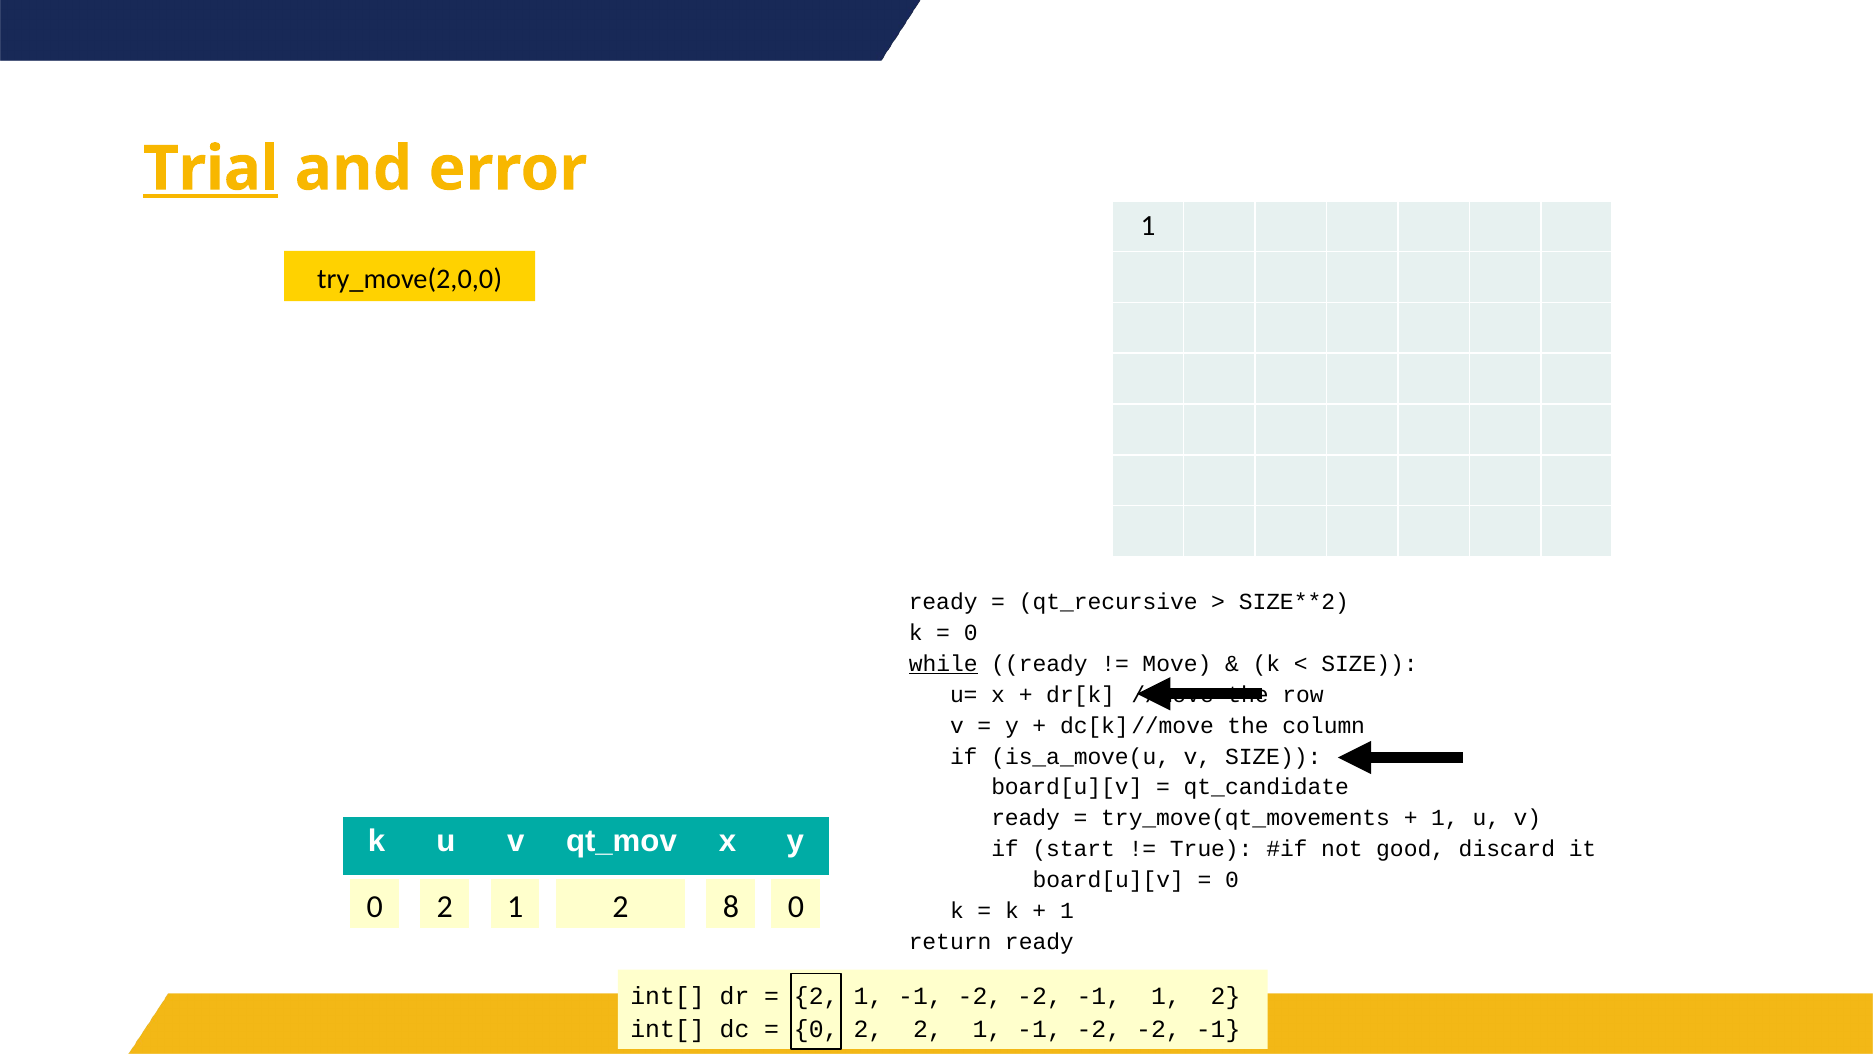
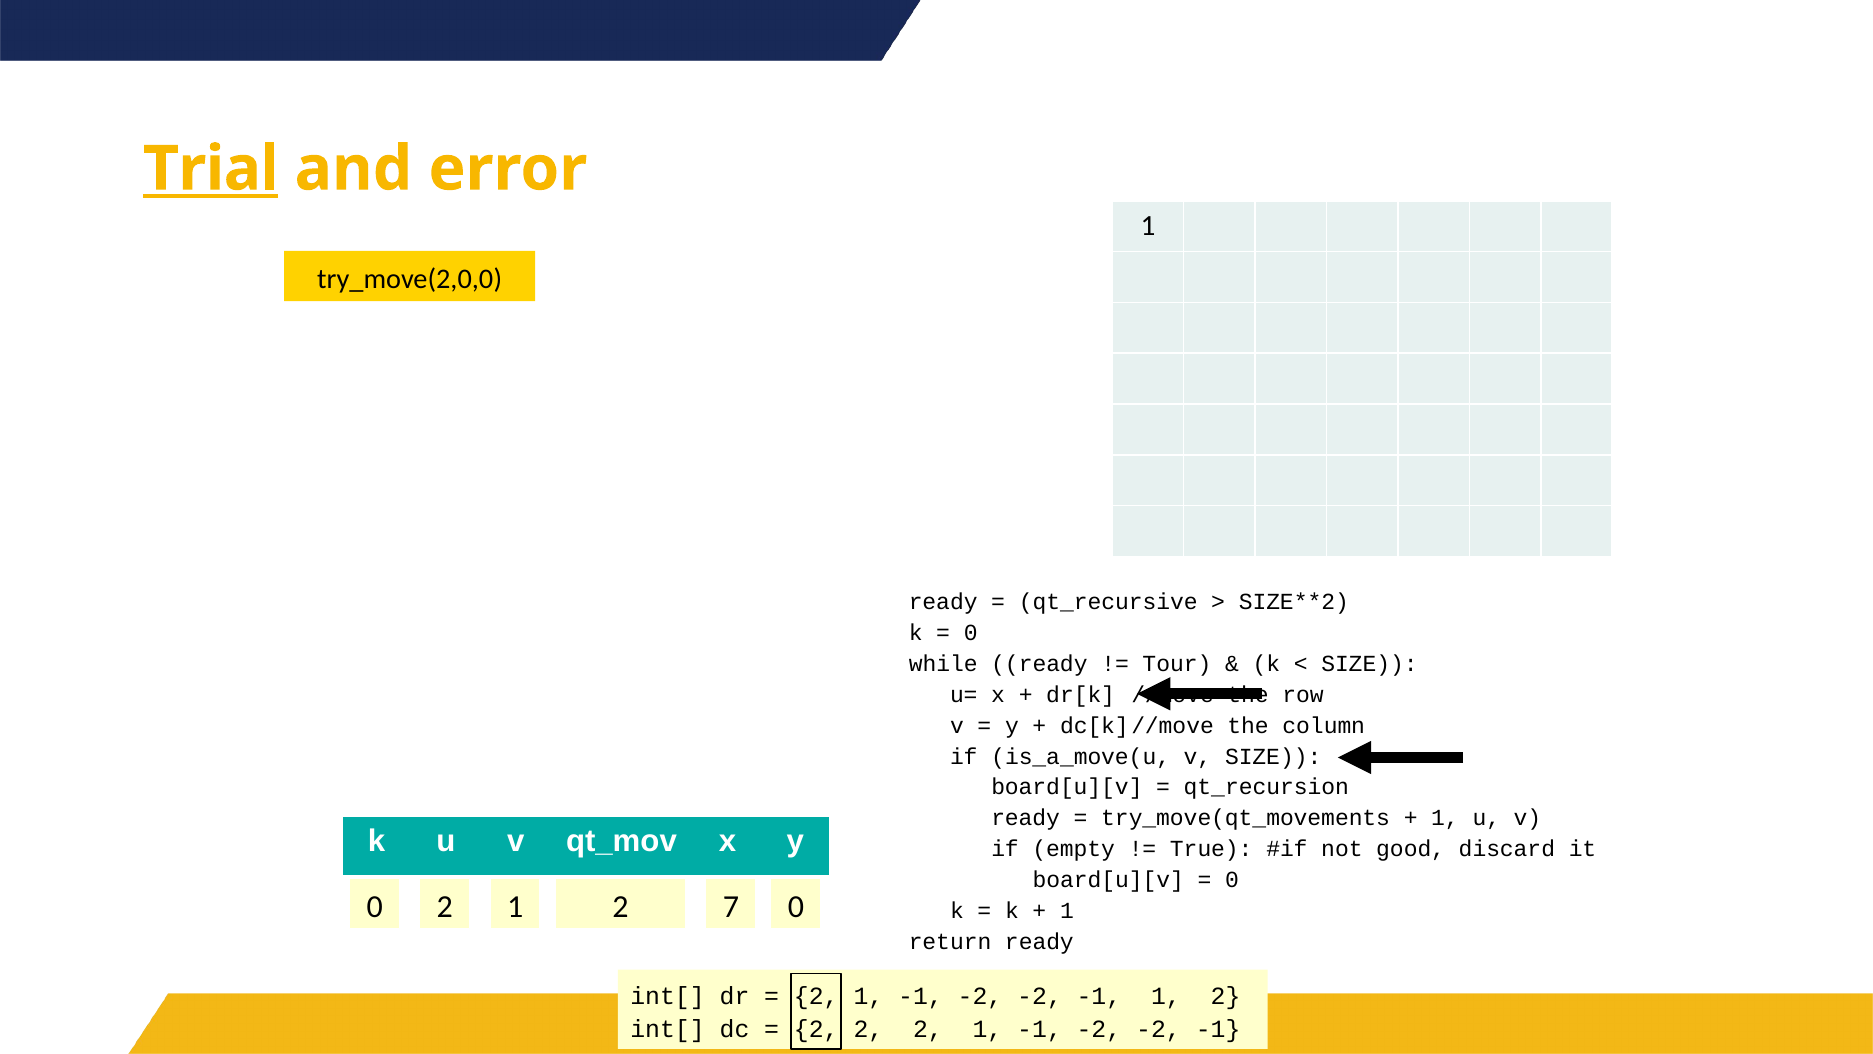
while underline: present -> none
Move: Move -> Tour
qt_candidate: qt_candidate -> qt_recursion
start: start -> empty
8: 8 -> 7
0 at (816, 1029): 0 -> 2
